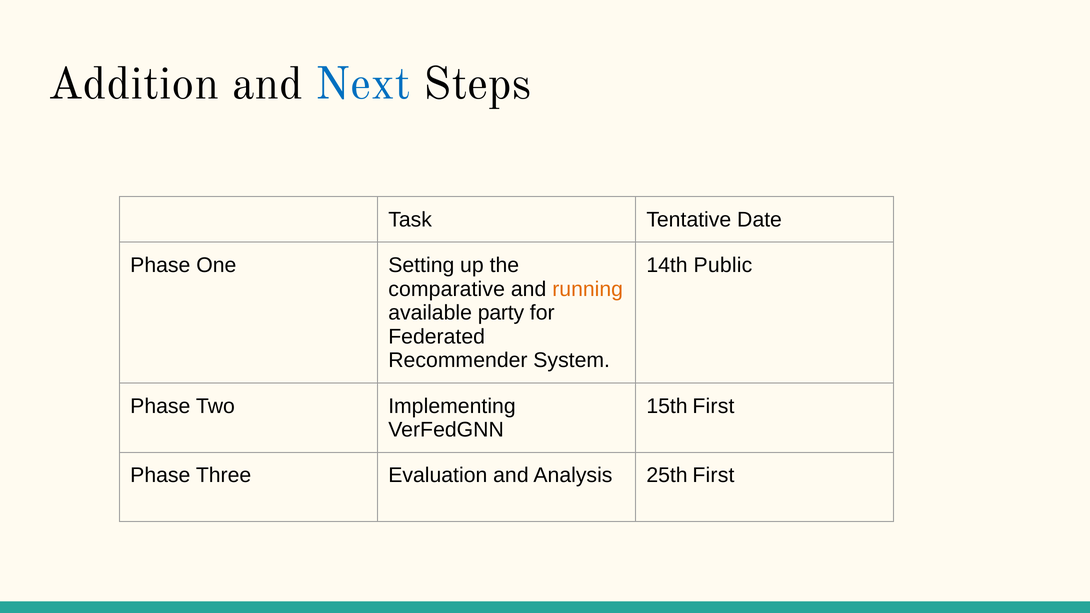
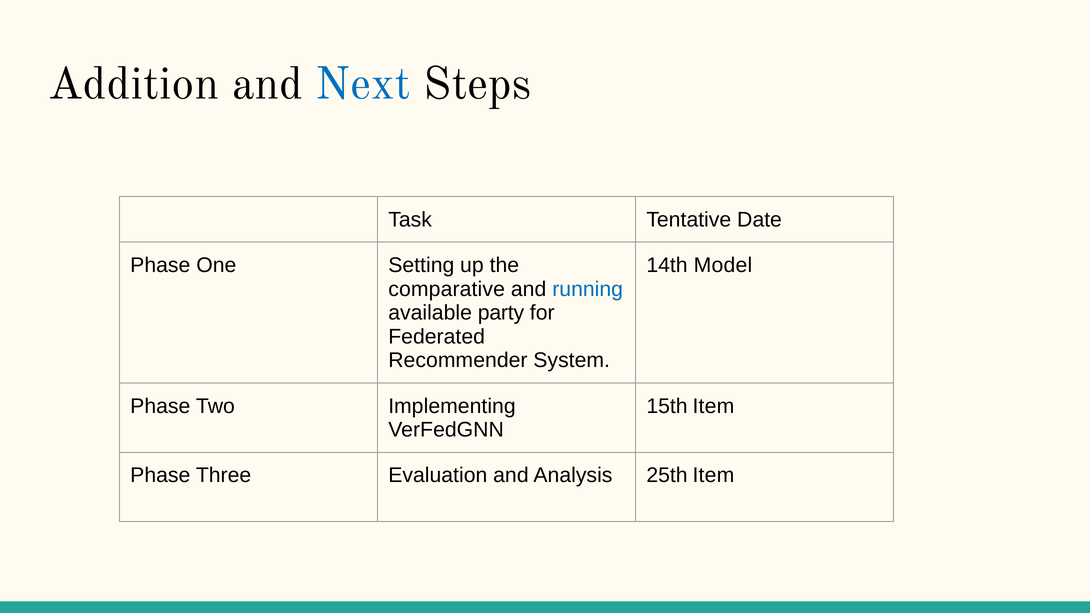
Public: Public -> Model
running colour: orange -> blue
15th First: First -> Item
25th First: First -> Item
